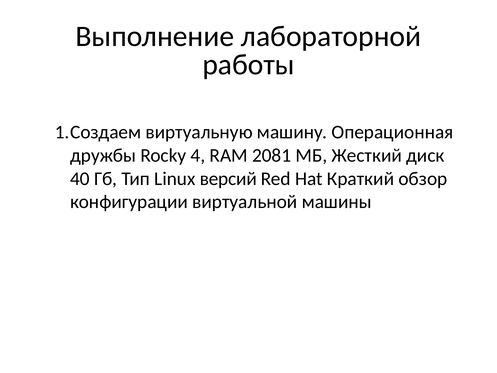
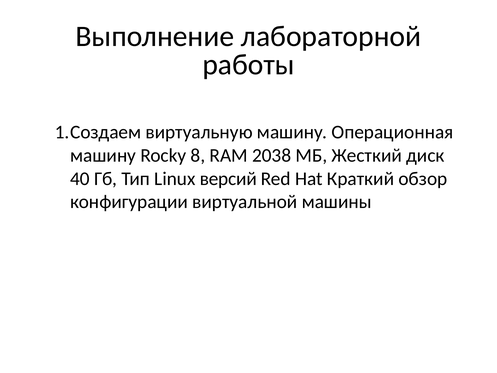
дружбы at (103, 155): дружбы -> машину
4: 4 -> 8
2081: 2081 -> 2038
